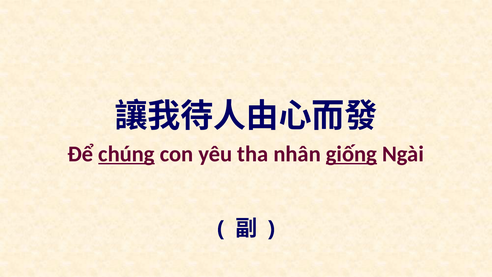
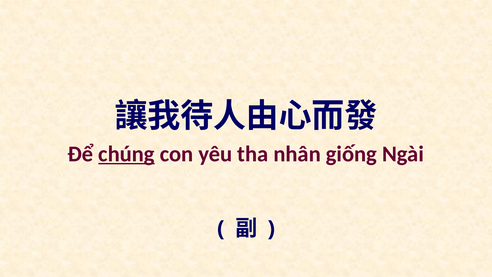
giống underline: present -> none
